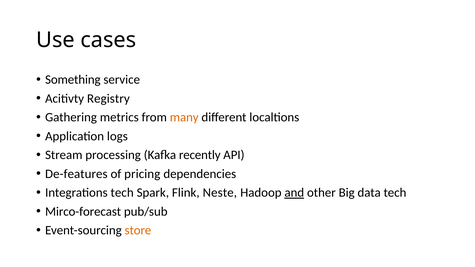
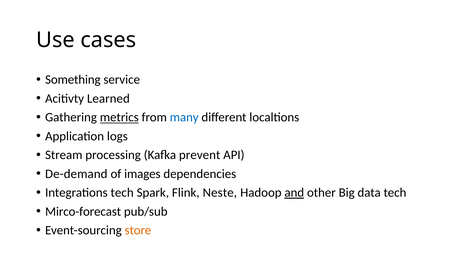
Registry: Registry -> Learned
metrics underline: none -> present
many colour: orange -> blue
recently: recently -> prevent
De-features: De-features -> De-demand
pricing: pricing -> images
